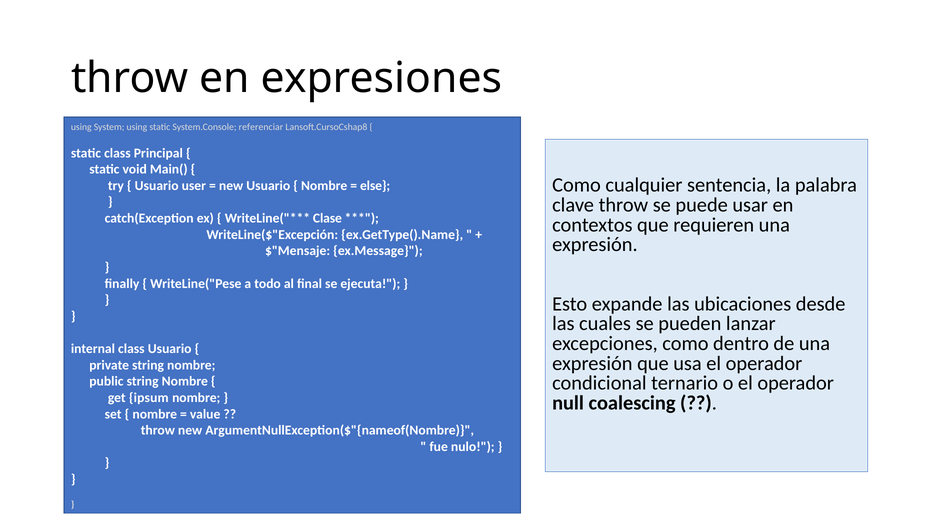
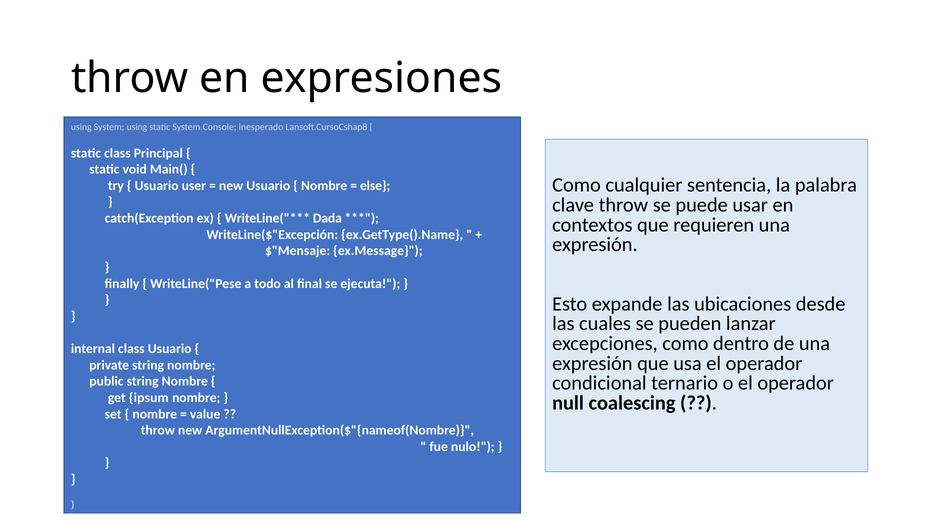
referenciar: referenciar -> inesperado
Clase: Clase -> Dada
